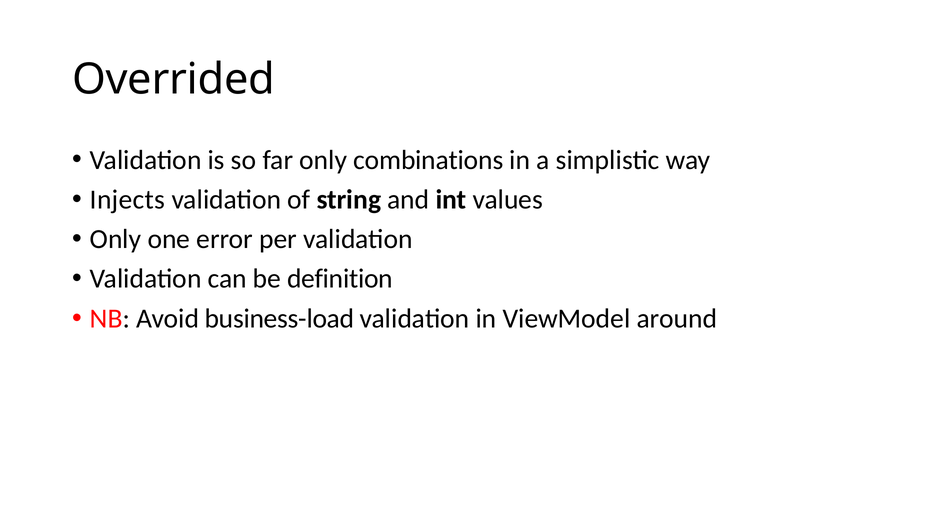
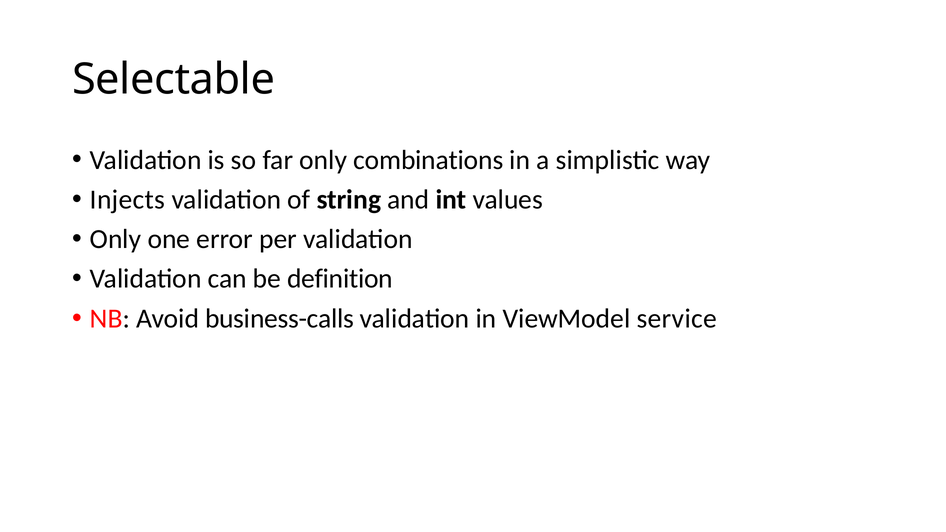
Overrided: Overrided -> Selectable
business-load: business-load -> business-calls
around: around -> service
